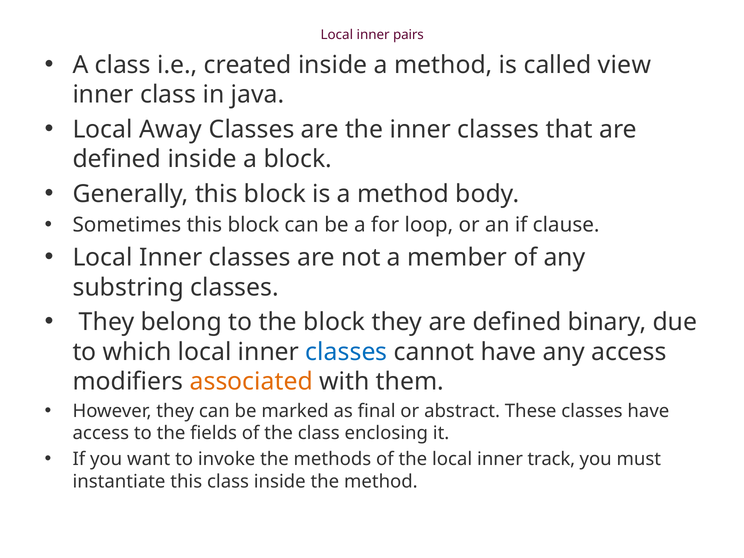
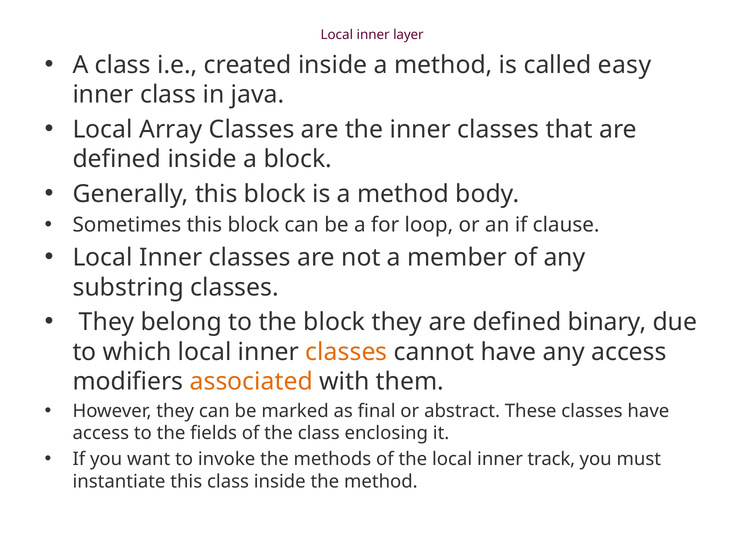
pairs: pairs -> layer
view: view -> easy
Away: Away -> Array
classes at (346, 352) colour: blue -> orange
